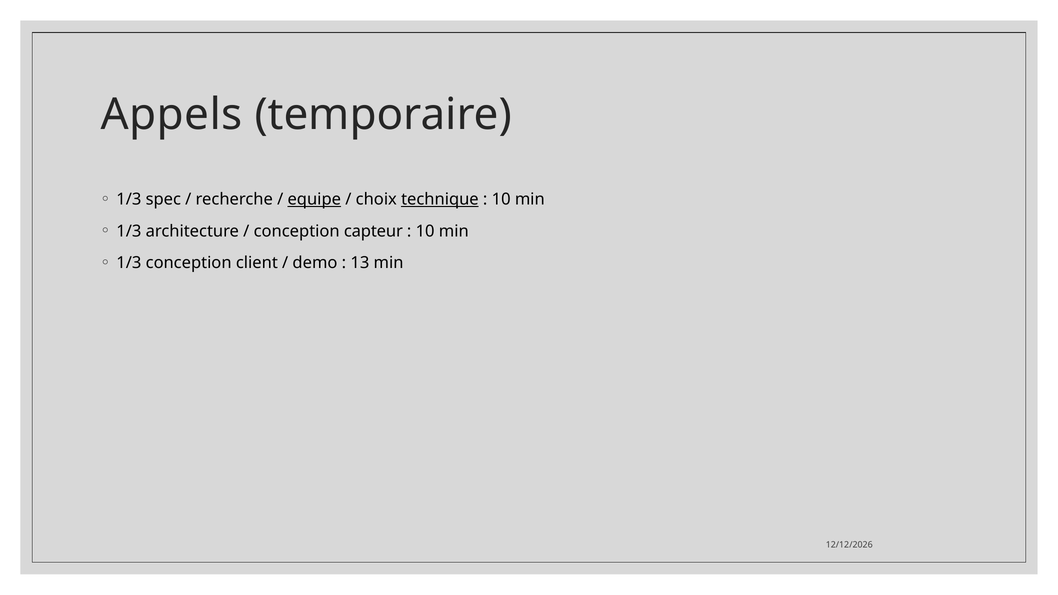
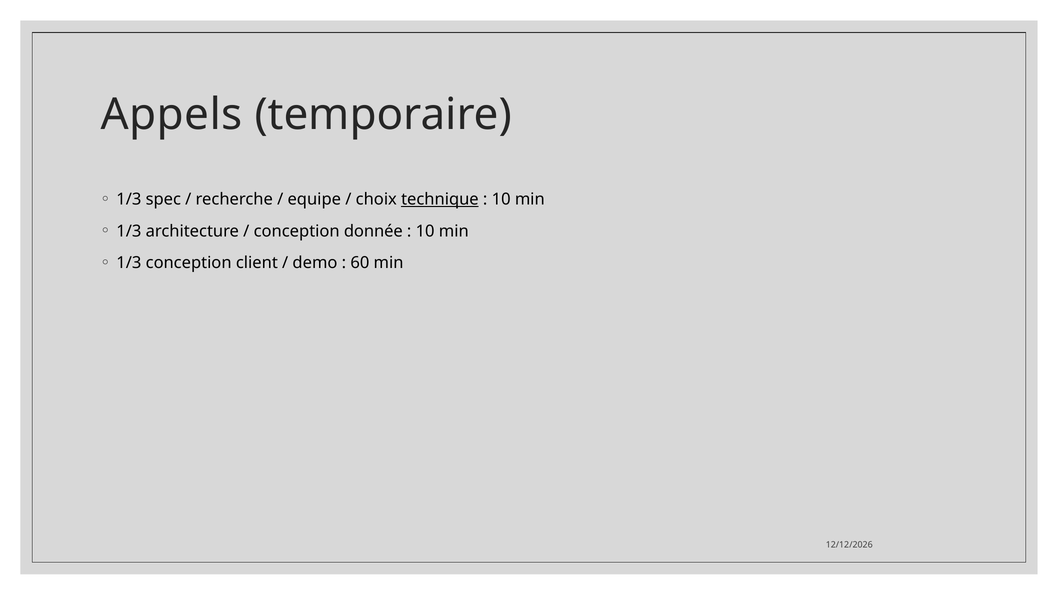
equipe underline: present -> none
capteur: capteur -> donnée
13: 13 -> 60
